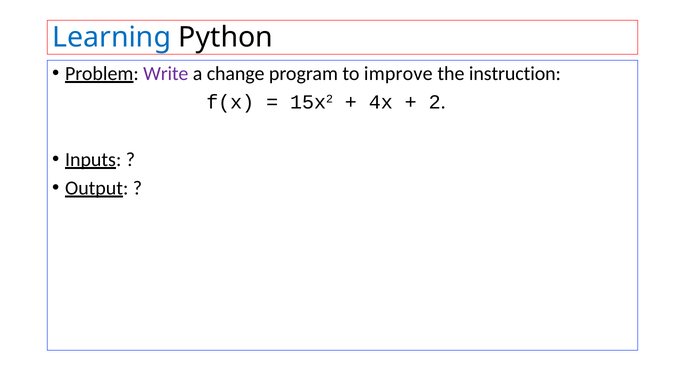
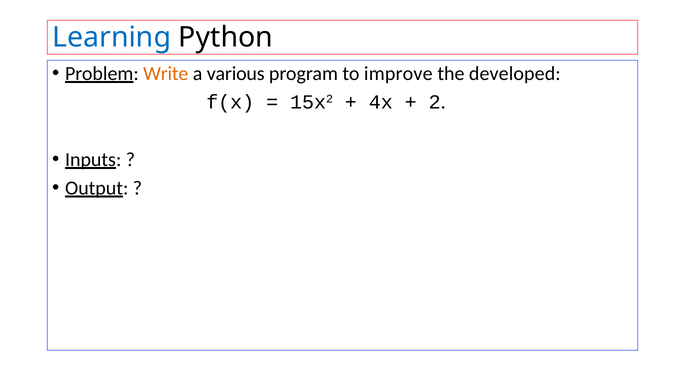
Write colour: purple -> orange
change: change -> various
instruction: instruction -> developed
